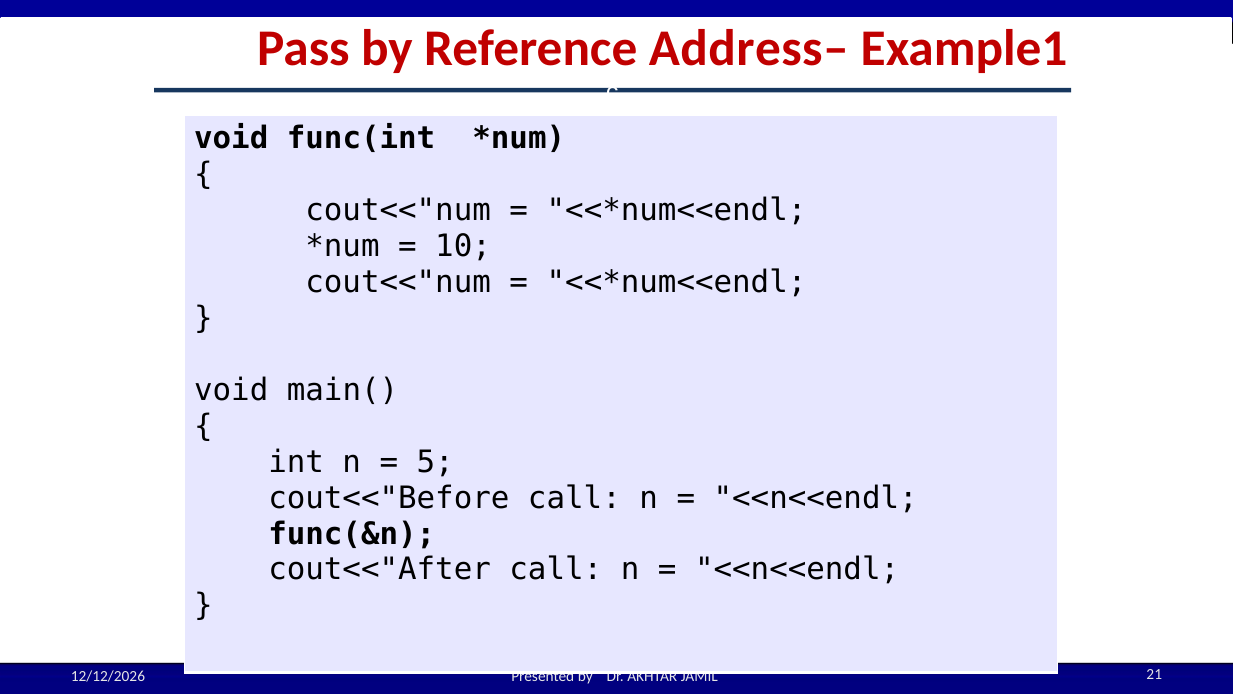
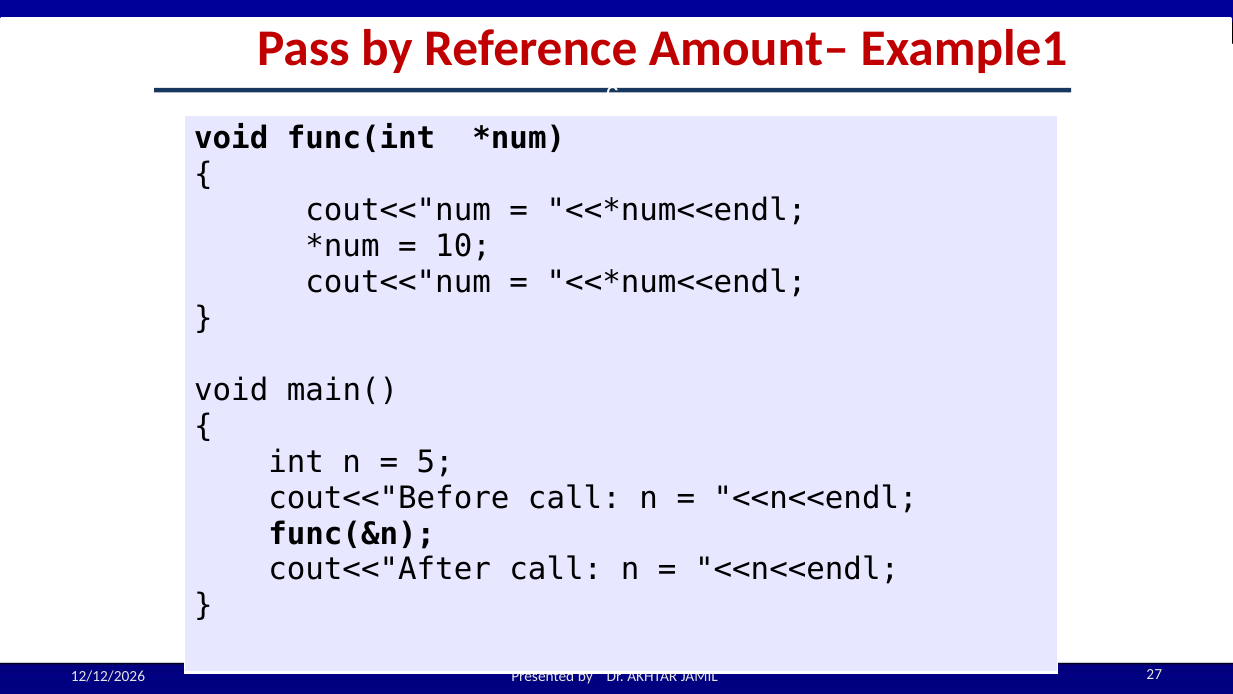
Address–: Address– -> Amount–
21: 21 -> 27
